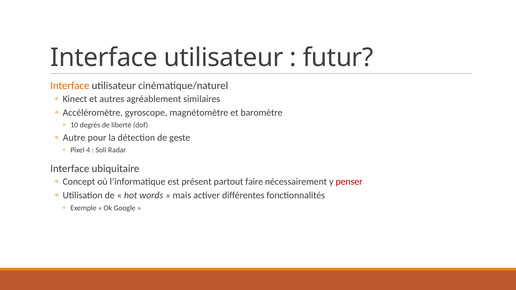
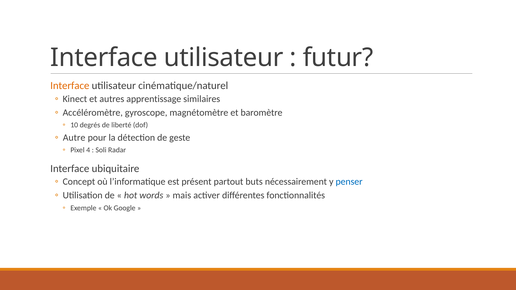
agréablement: agréablement -> apprentissage
faire: faire -> buts
penser colour: red -> blue
